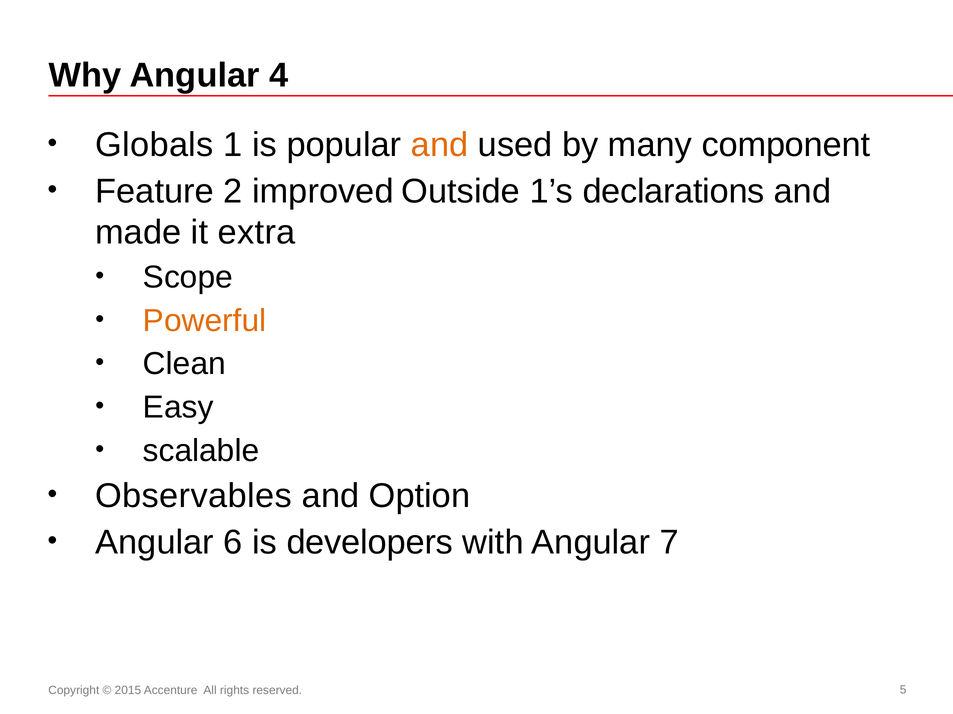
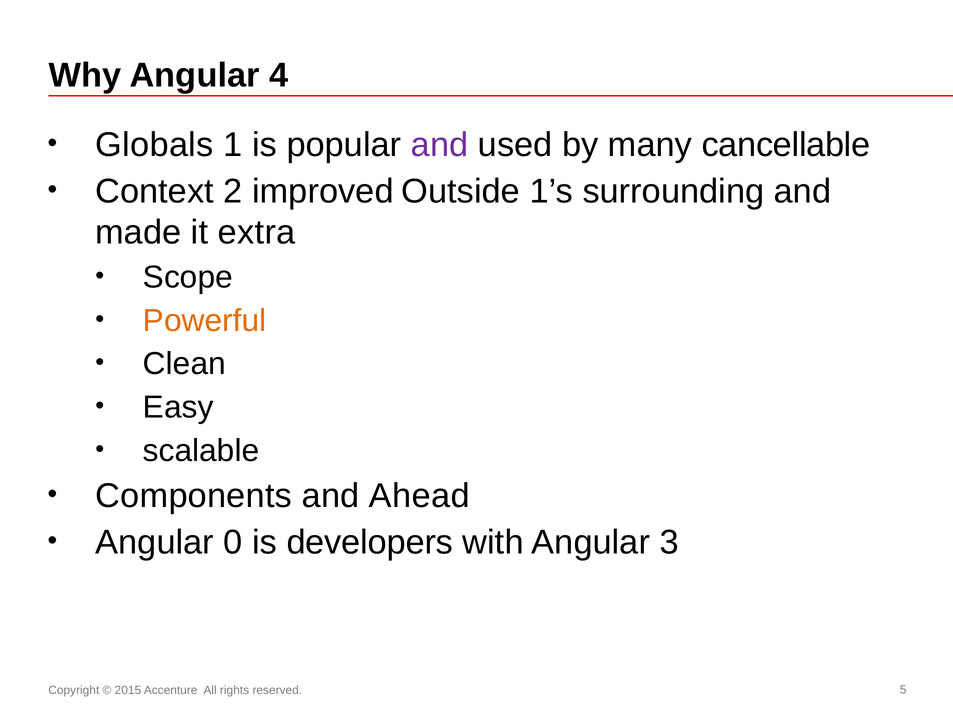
and at (440, 145) colour: orange -> purple
component: component -> cancellable
Feature: Feature -> Context
declarations: declarations -> surrounding
Observables: Observables -> Components
Option: Option -> Ahead
6: 6 -> 0
7: 7 -> 3
